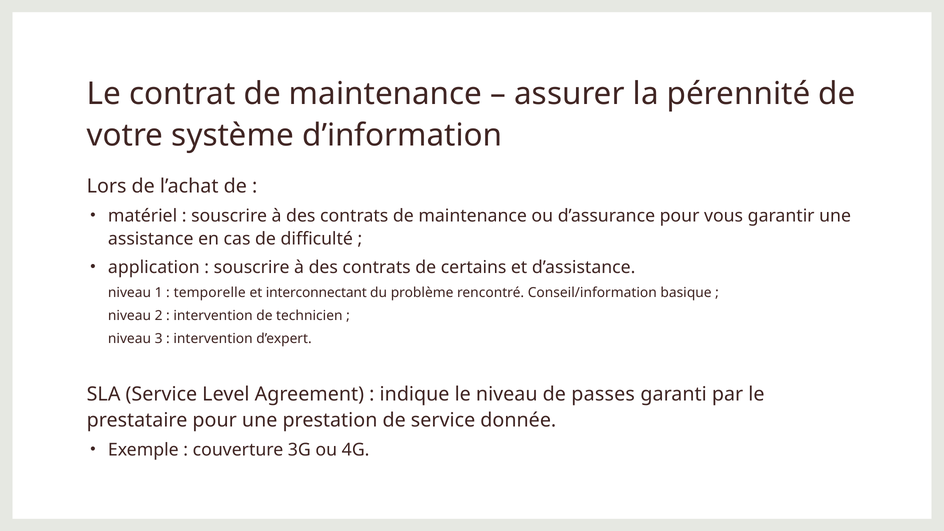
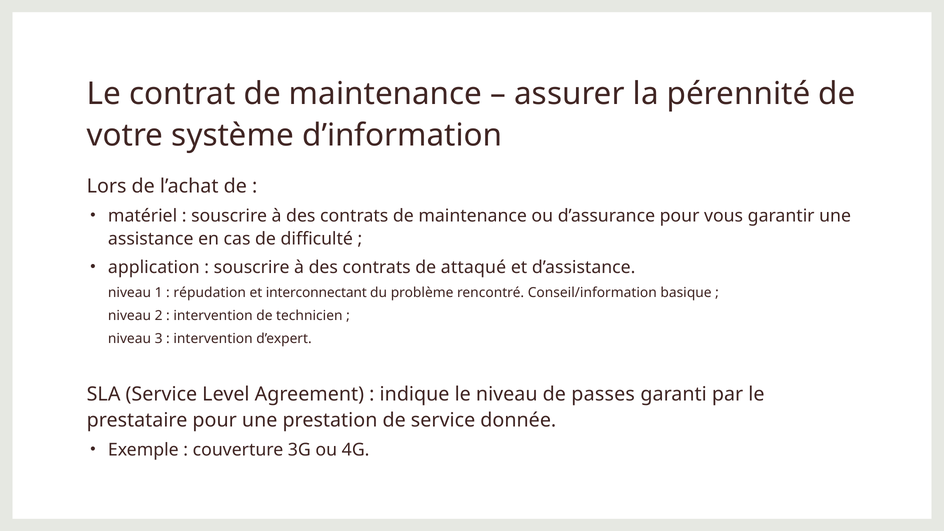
certains: certains -> attaqué
temporelle: temporelle -> répudation
